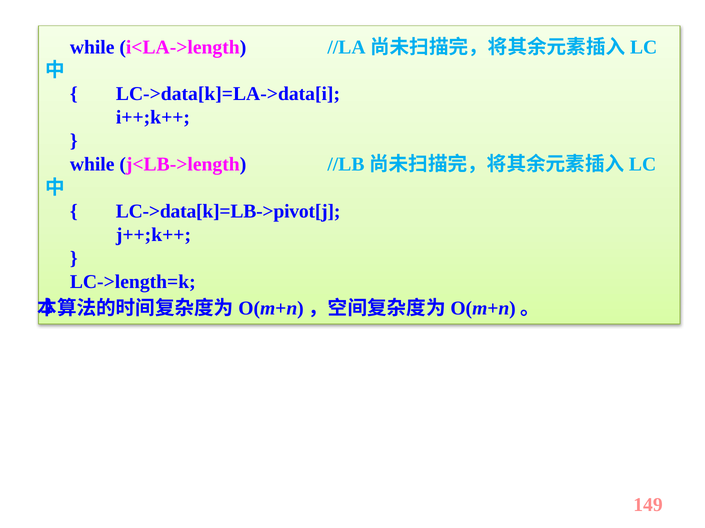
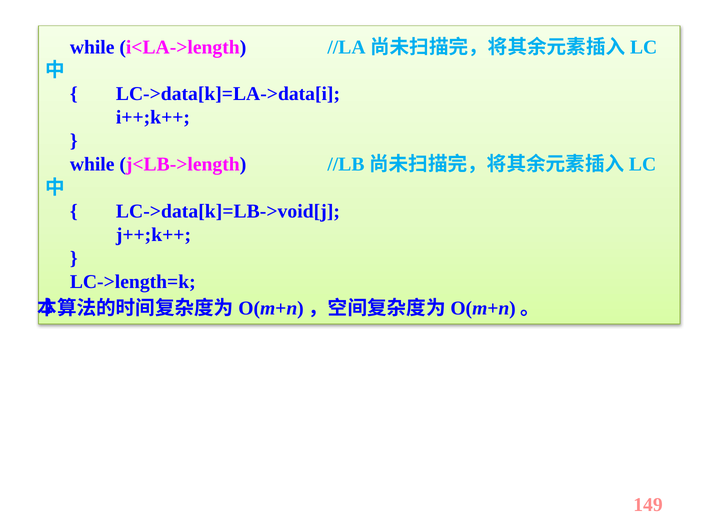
LC->data[k]=LB->pivot[j: LC->data[k]=LB->pivot[j -> LC->data[k]=LB->void[j
